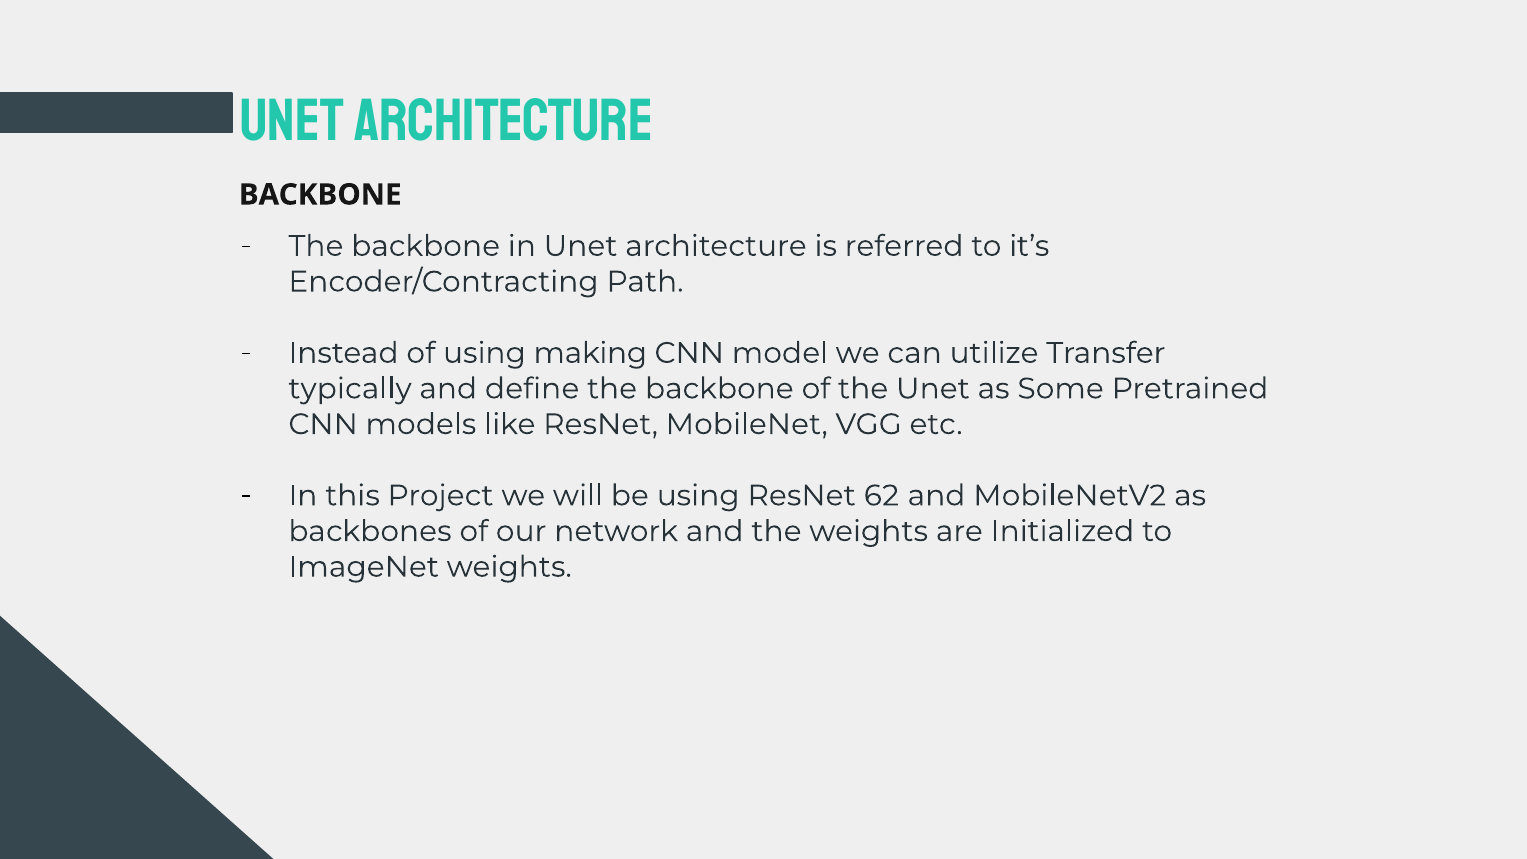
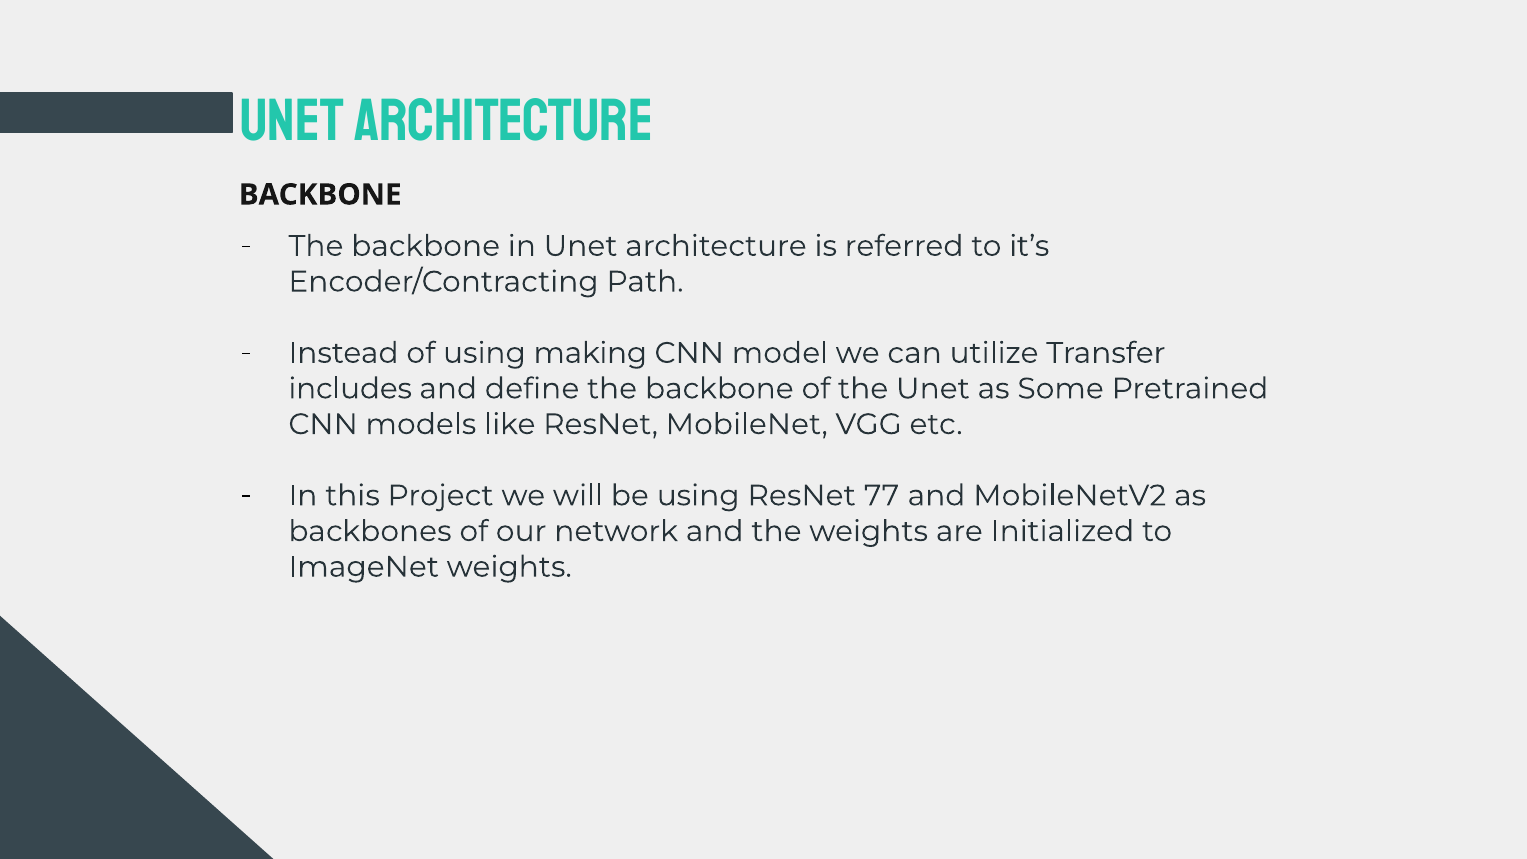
typically: typically -> includes
62: 62 -> 77
